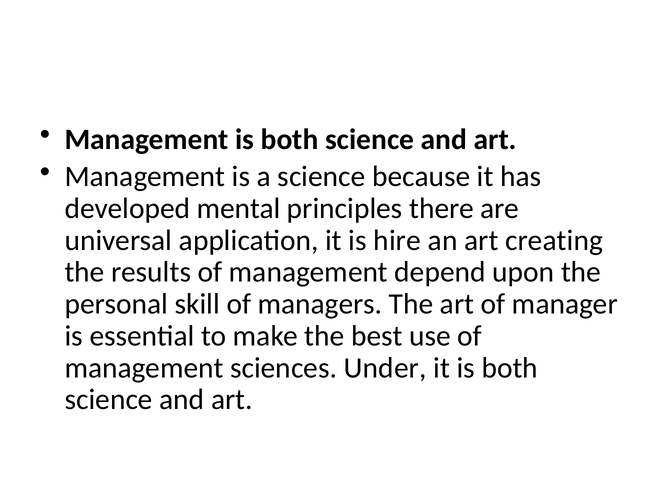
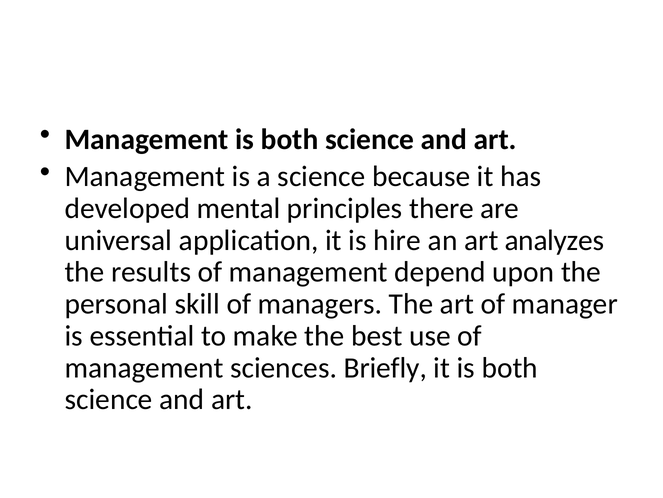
creating: creating -> analyzes
Under: Under -> Briefly
